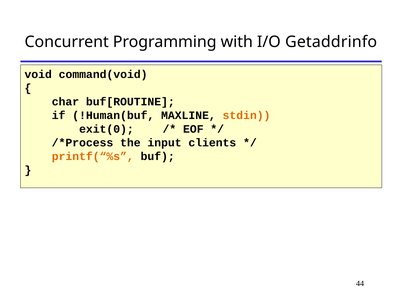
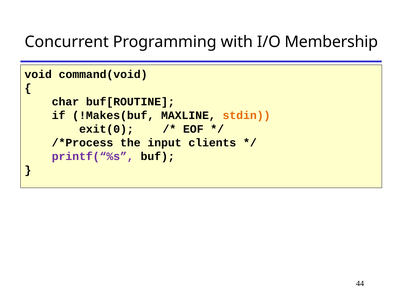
Getaddrinfo: Getaddrinfo -> Membership
!Human(buf: !Human(buf -> !Makes(buf
printf(“%s colour: orange -> purple
